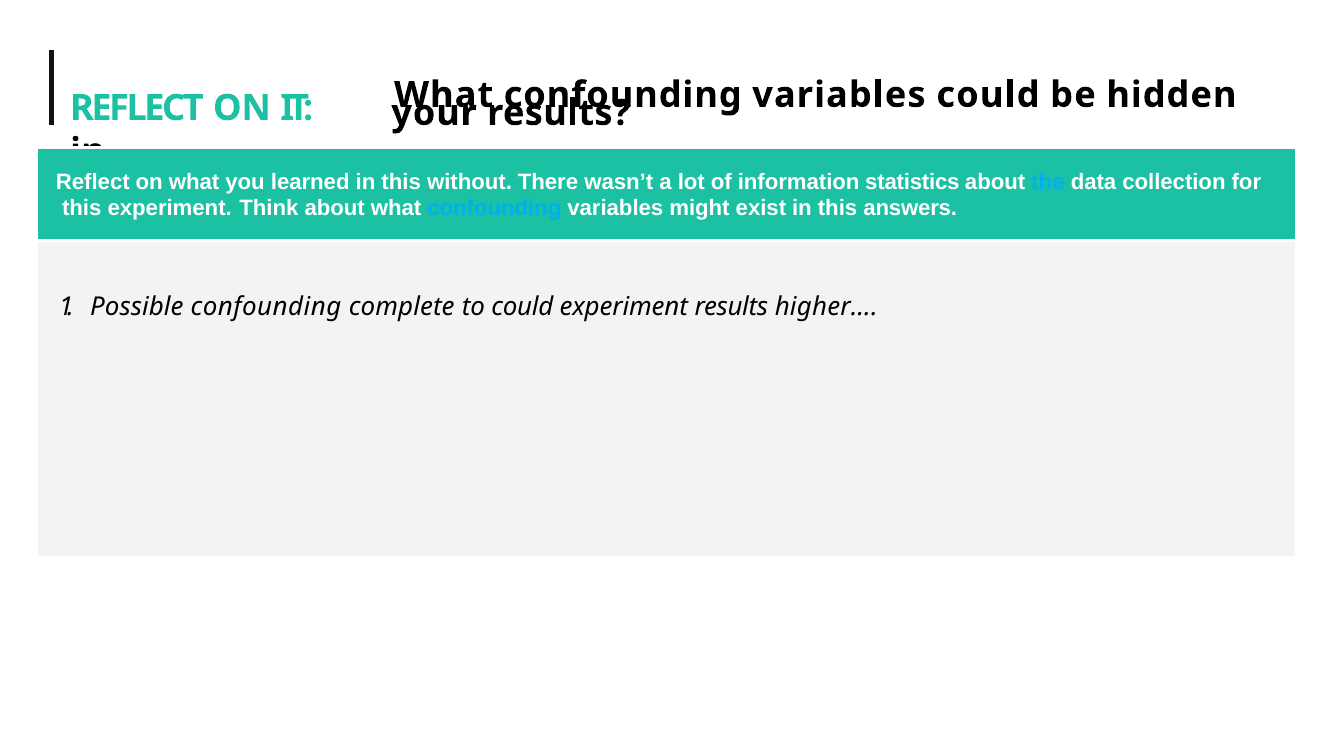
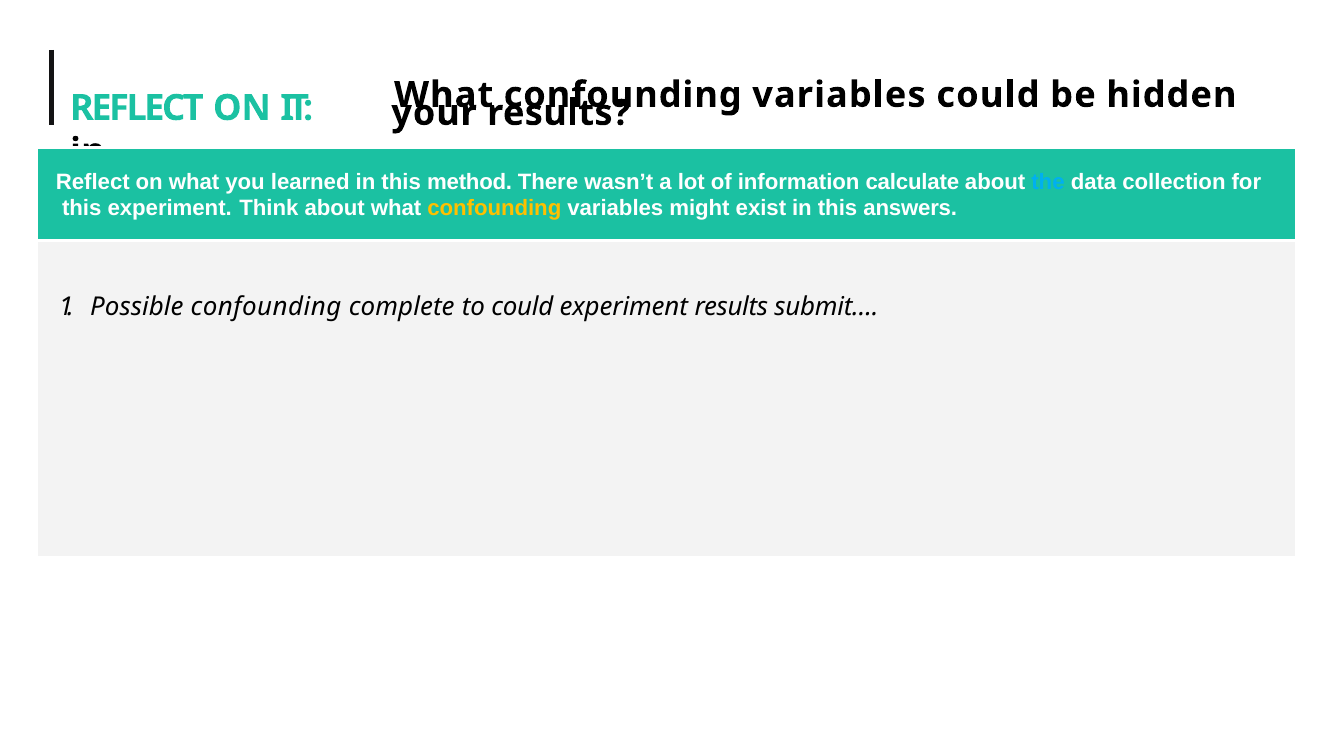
without: without -> method
statistics: statistics -> calculate
confounding at (494, 208) colour: light blue -> yellow
higher…: higher… -> submit…
